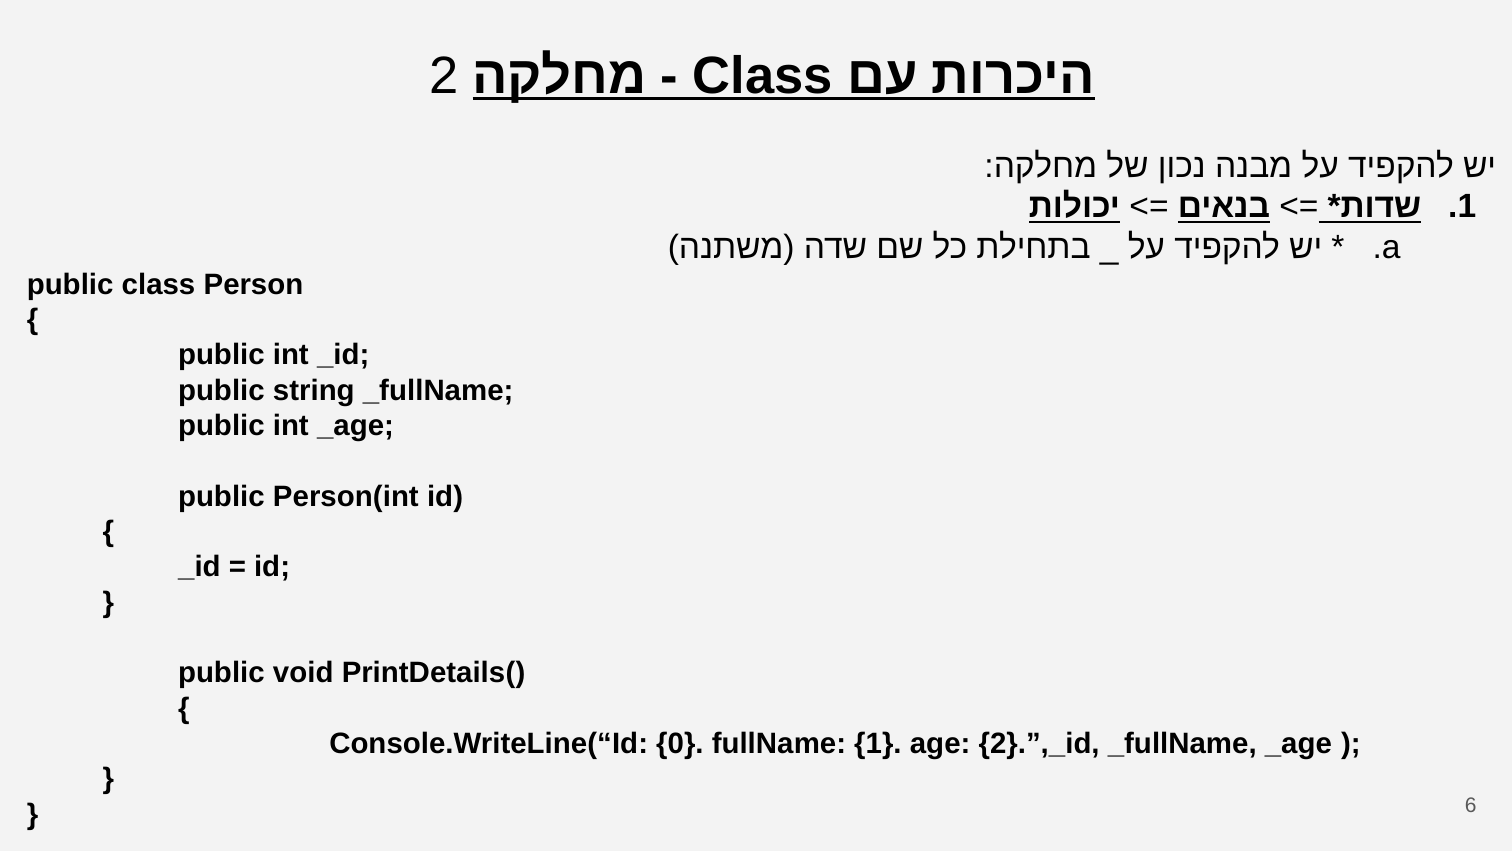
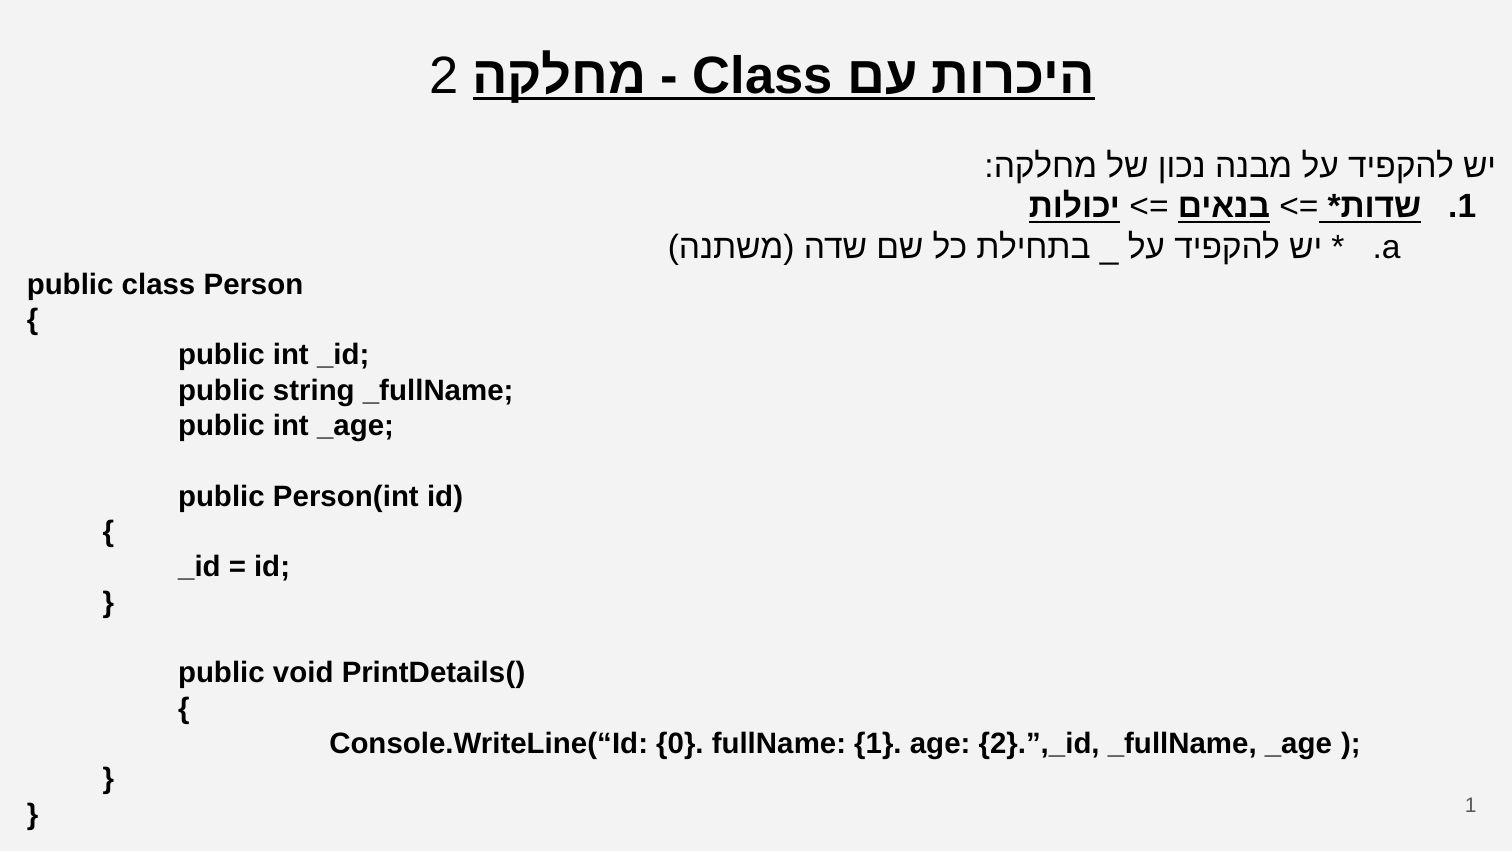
6 at (1471, 805): 6 -> 1
